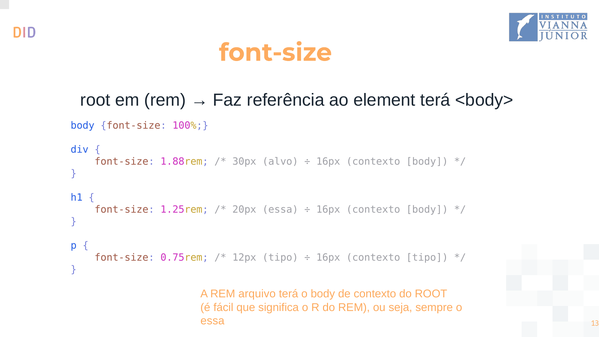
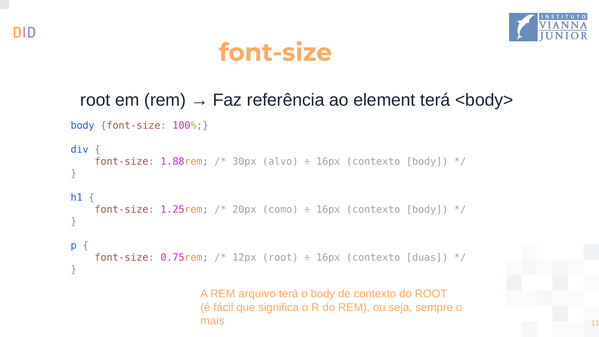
20px essa: essa -> como
12px tipo: tipo -> root
contexto tipo: tipo -> duas
essa at (212, 321): essa -> mais
